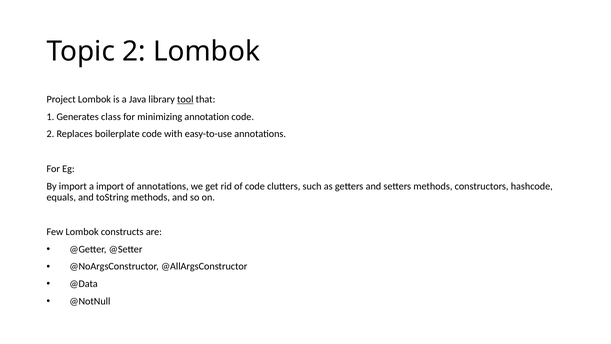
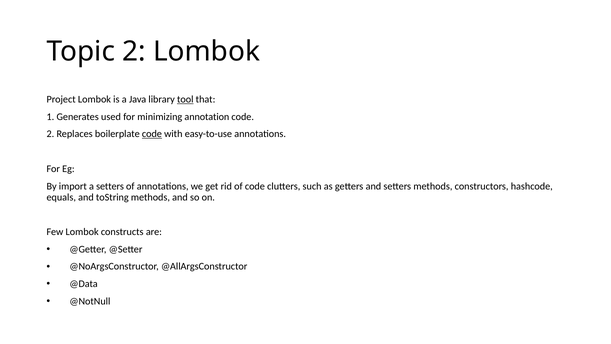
class: class -> used
code at (152, 134) underline: none -> present
a import: import -> setters
